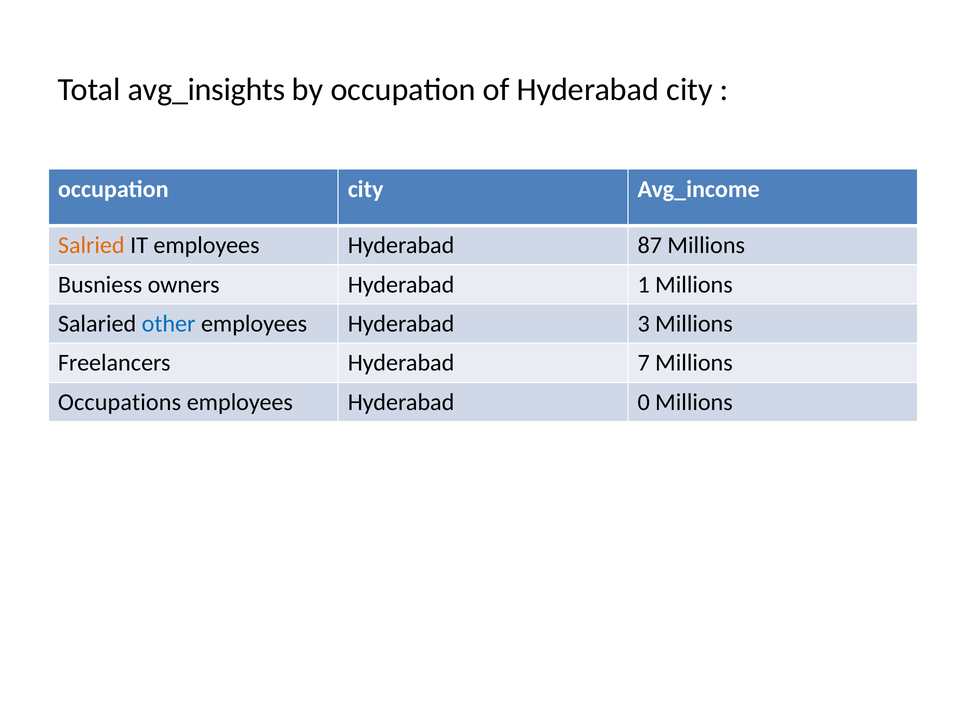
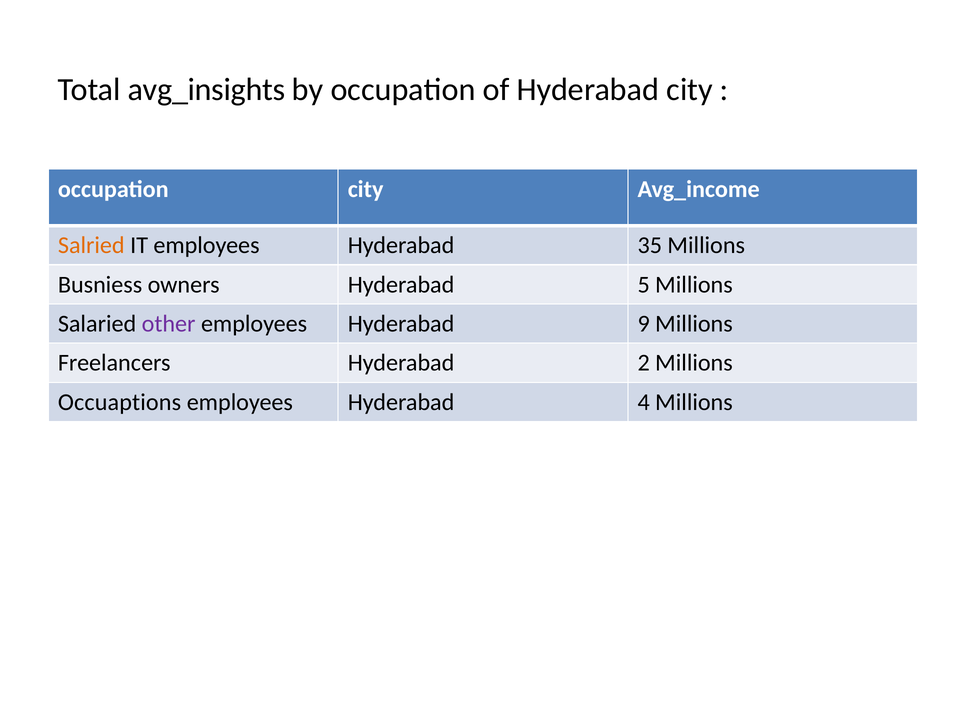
87: 87 -> 35
1: 1 -> 5
other colour: blue -> purple
3: 3 -> 9
7: 7 -> 2
Occupations: Occupations -> Occuaptions
0: 0 -> 4
